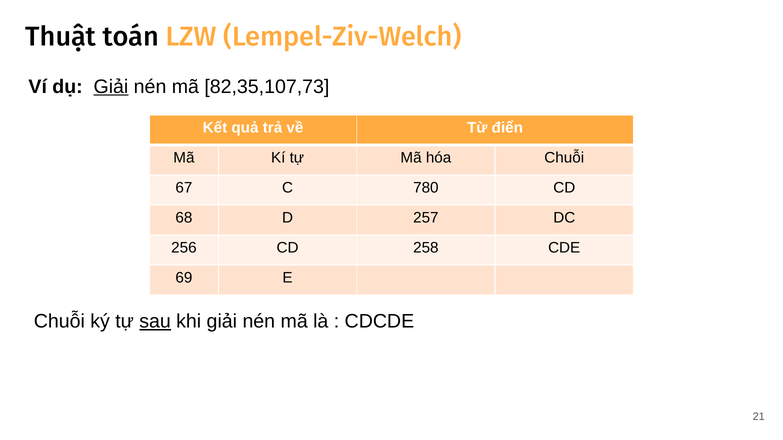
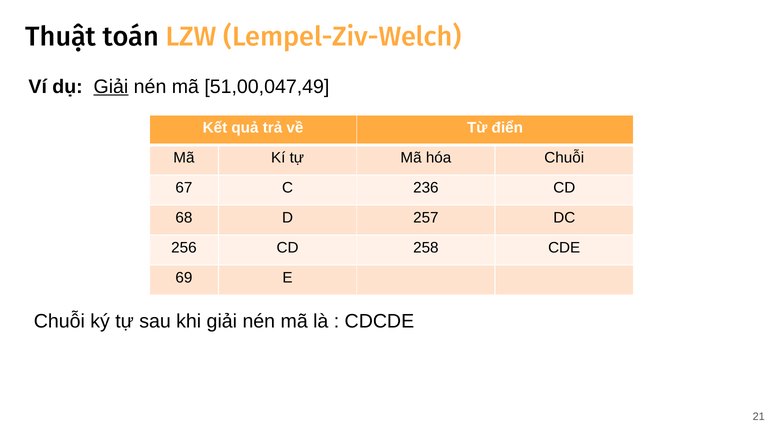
82,35,107,73: 82,35,107,73 -> 51,00,047,49
780: 780 -> 236
sau underline: present -> none
